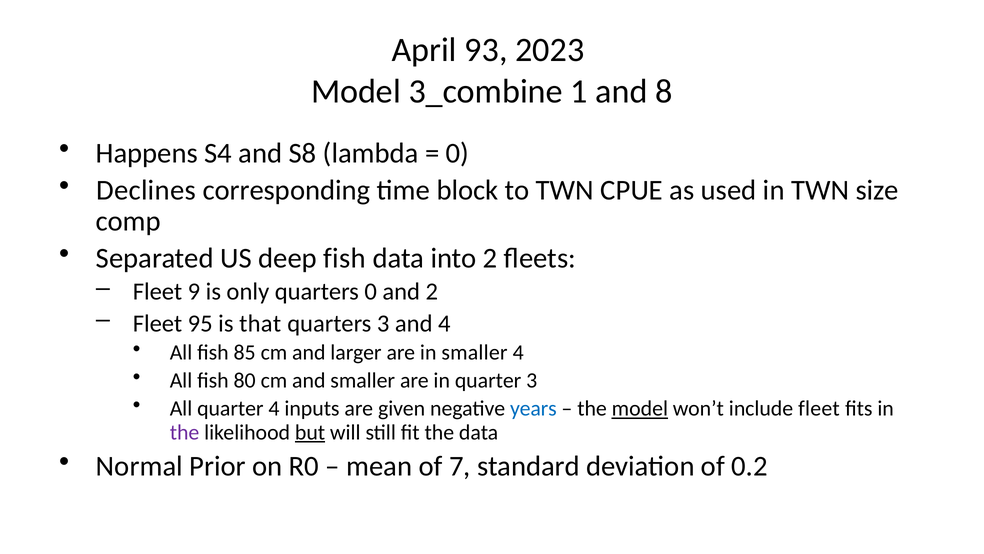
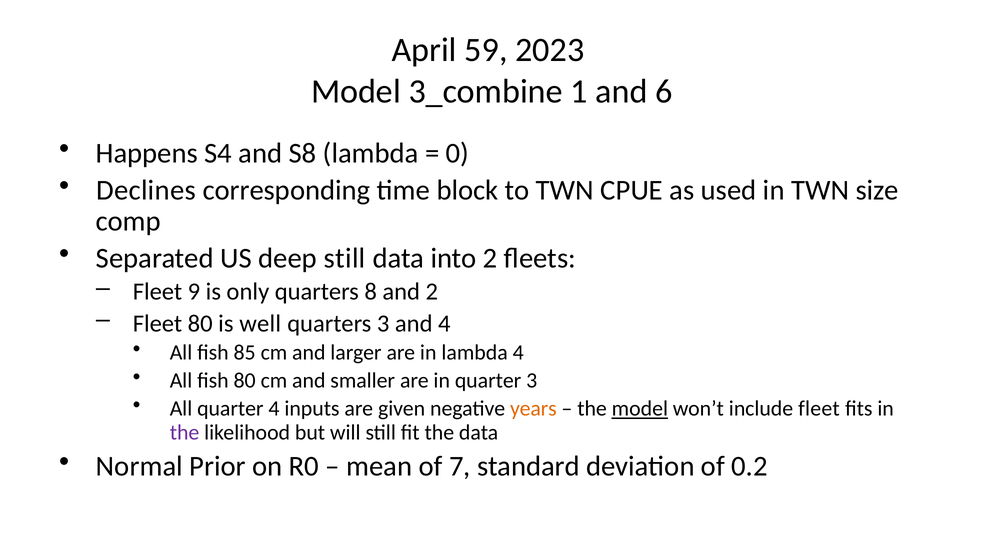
93: 93 -> 59
8: 8 -> 6
deep fish: fish -> still
quarters 0: 0 -> 8
Fleet 95: 95 -> 80
that: that -> well
in smaller: smaller -> lambda
years colour: blue -> orange
but underline: present -> none
